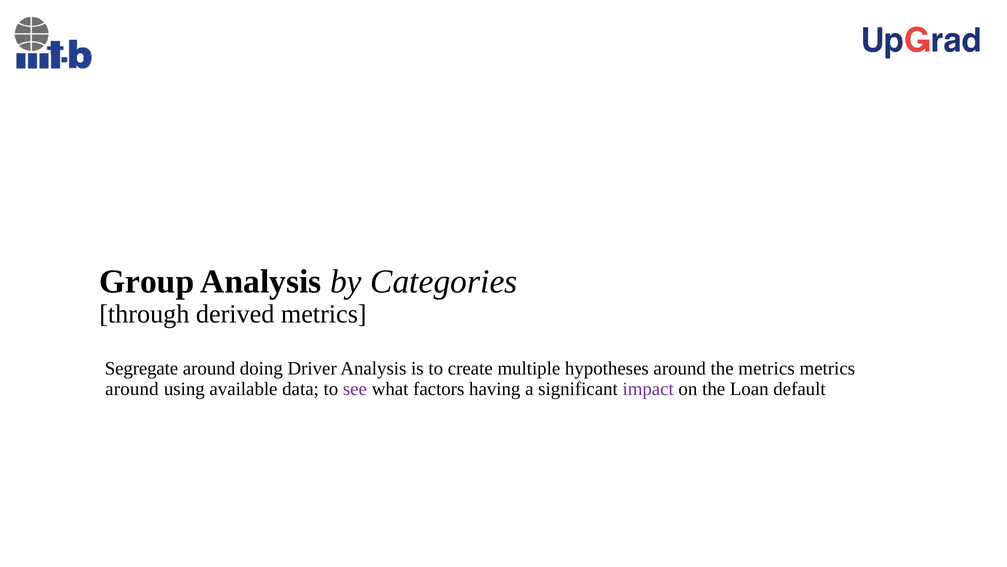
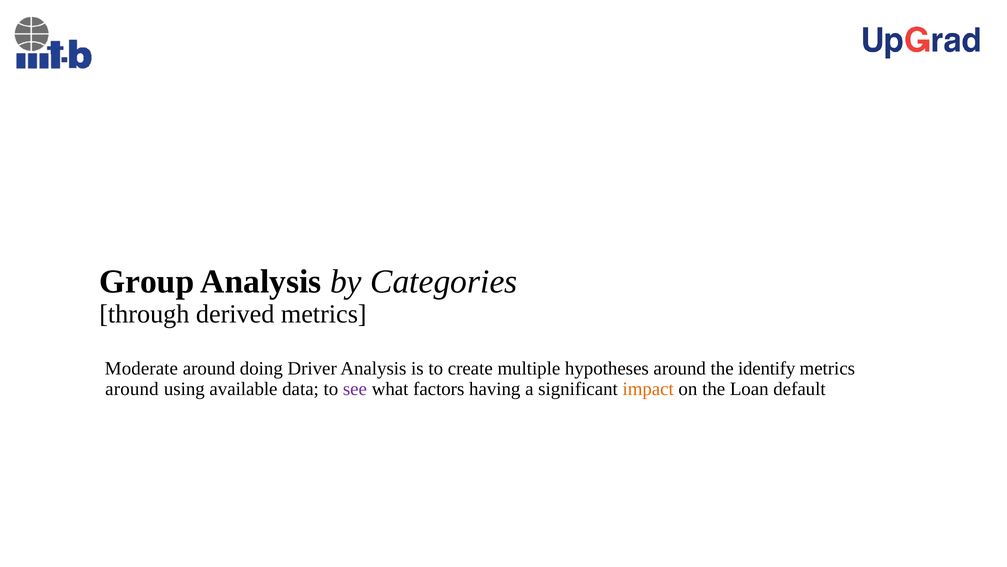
Segregate: Segregate -> Moderate
the metrics: metrics -> identify
impact colour: purple -> orange
